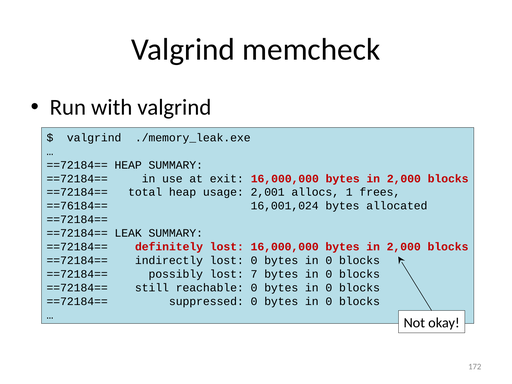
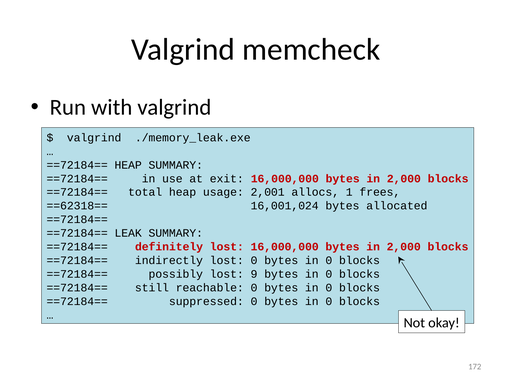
==76184==: ==76184== -> ==62318==
7: 7 -> 9
